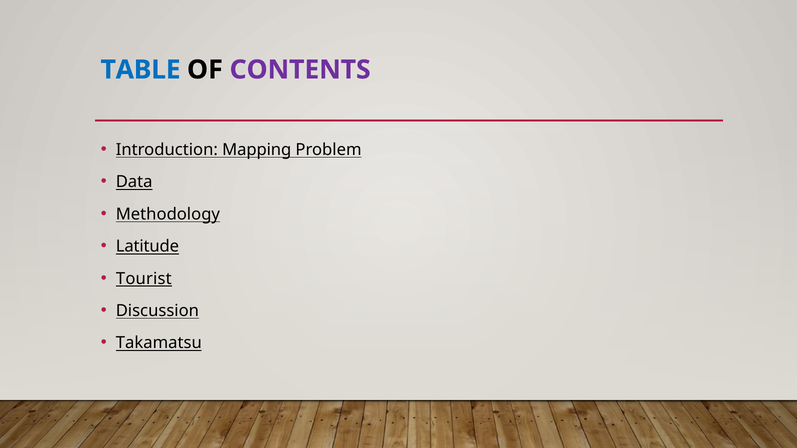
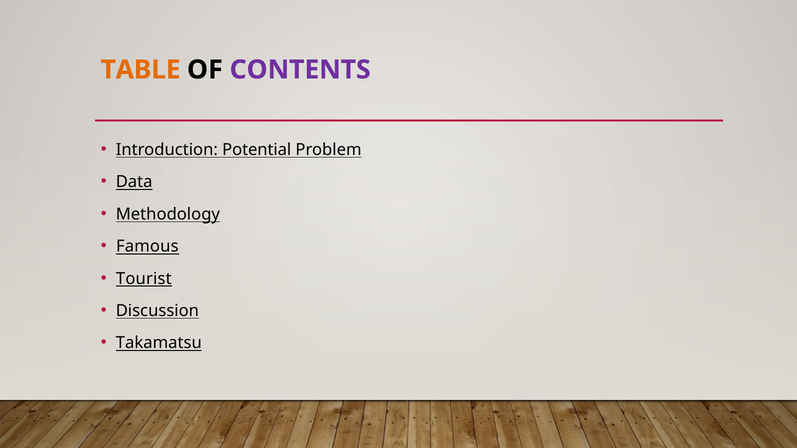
TABLE colour: blue -> orange
Mapping: Mapping -> Potential
Latitude: Latitude -> Famous
